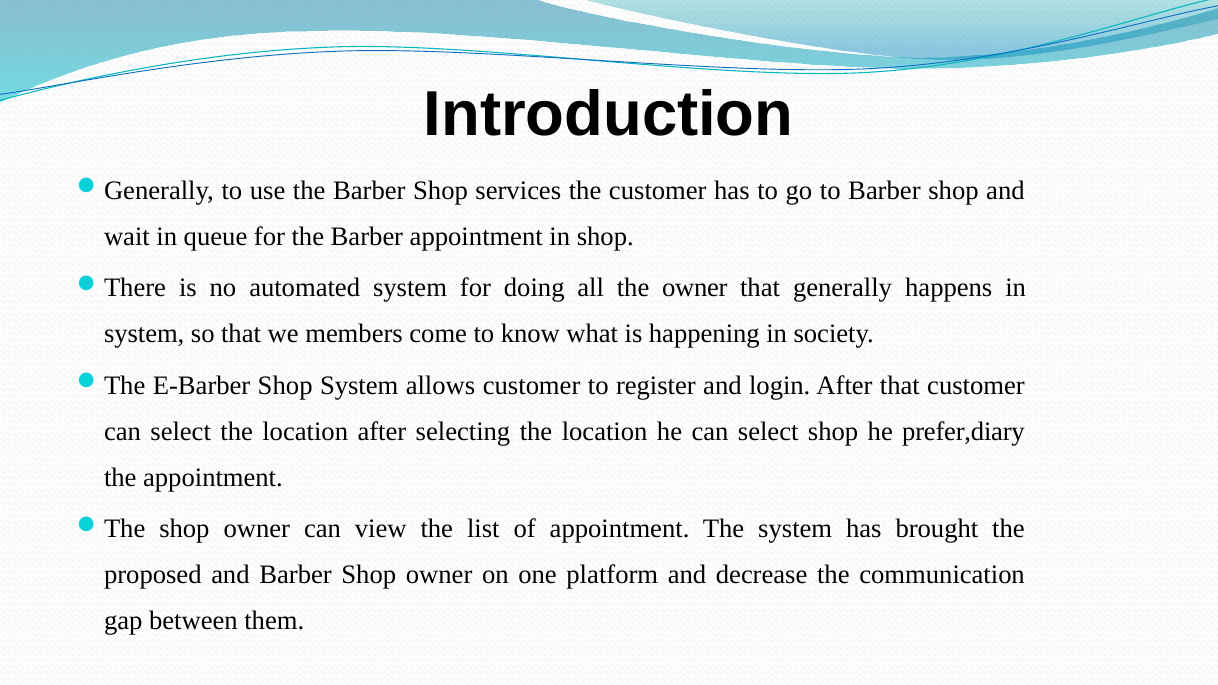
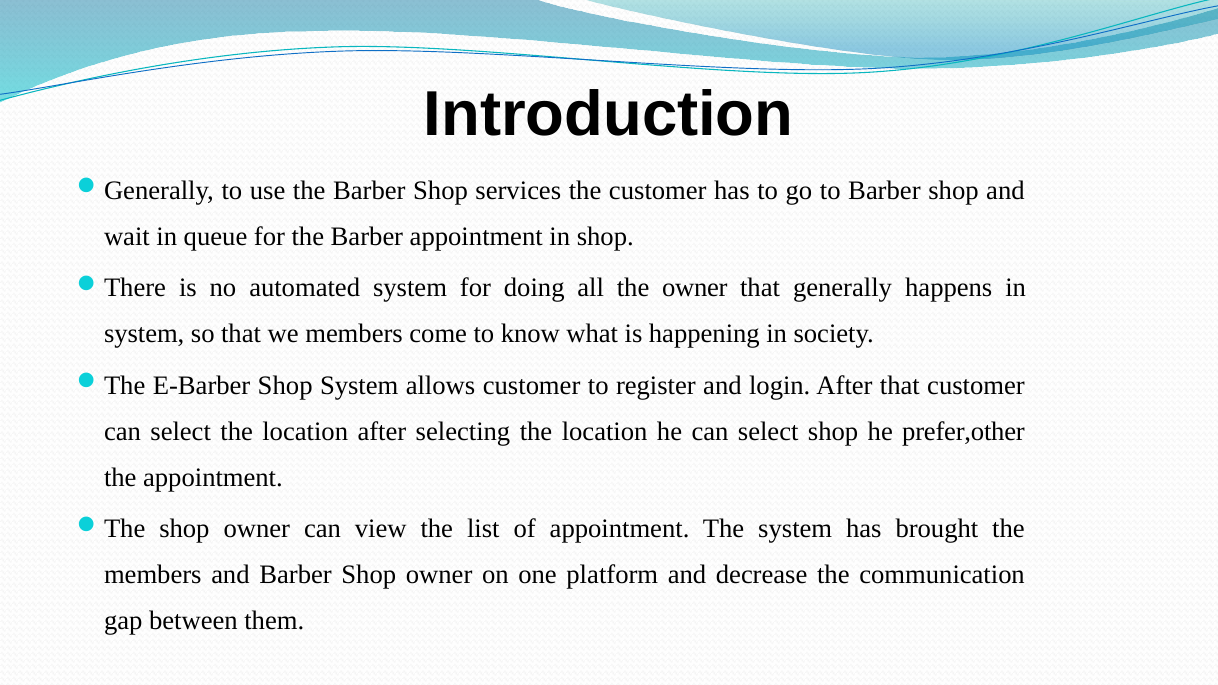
prefer,diary: prefer,diary -> prefer,other
proposed at (153, 575): proposed -> members
